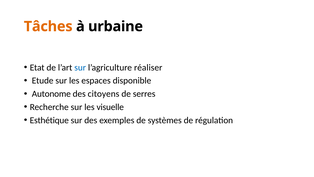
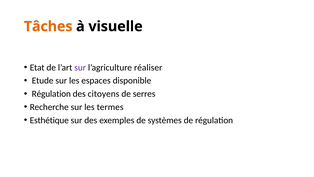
urbaine: urbaine -> visuelle
sur at (80, 67) colour: blue -> purple
Autonome at (51, 94): Autonome -> Régulation
visuelle: visuelle -> termes
